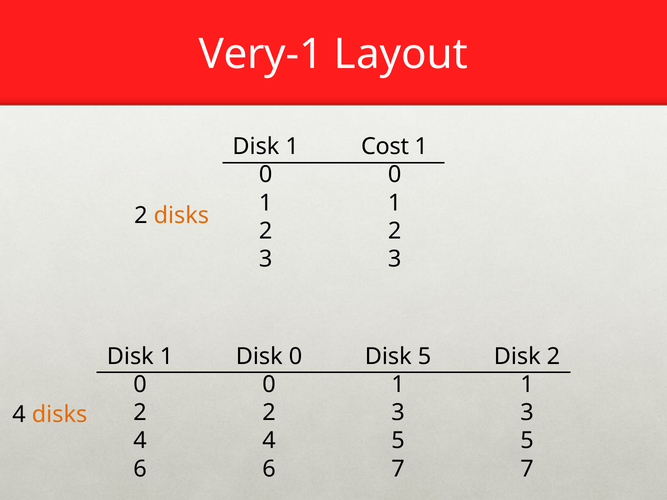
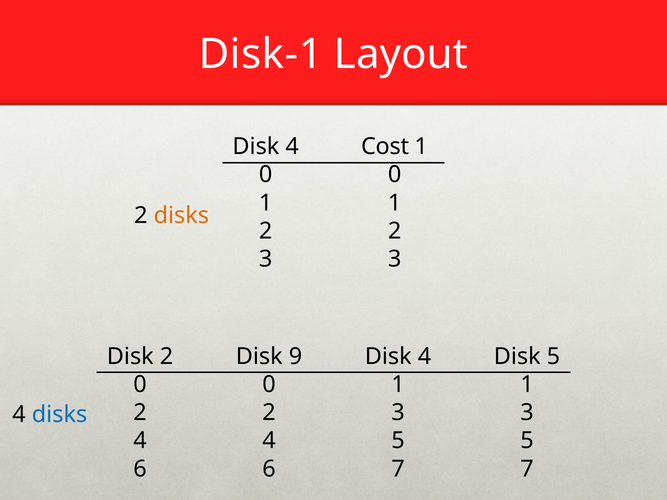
Very-1: Very-1 -> Disk-1
1 at (292, 147): 1 -> 4
1 at (167, 356): 1 -> 2
Disk 0: 0 -> 9
5 at (424, 356): 5 -> 4
Disk 2: 2 -> 5
disks at (60, 415) colour: orange -> blue
